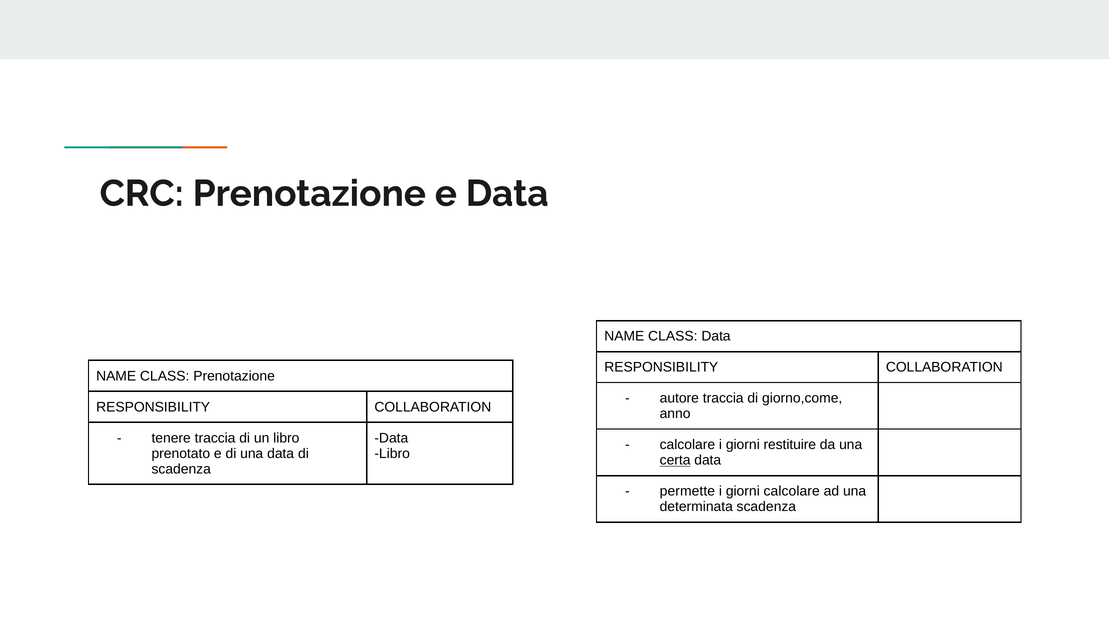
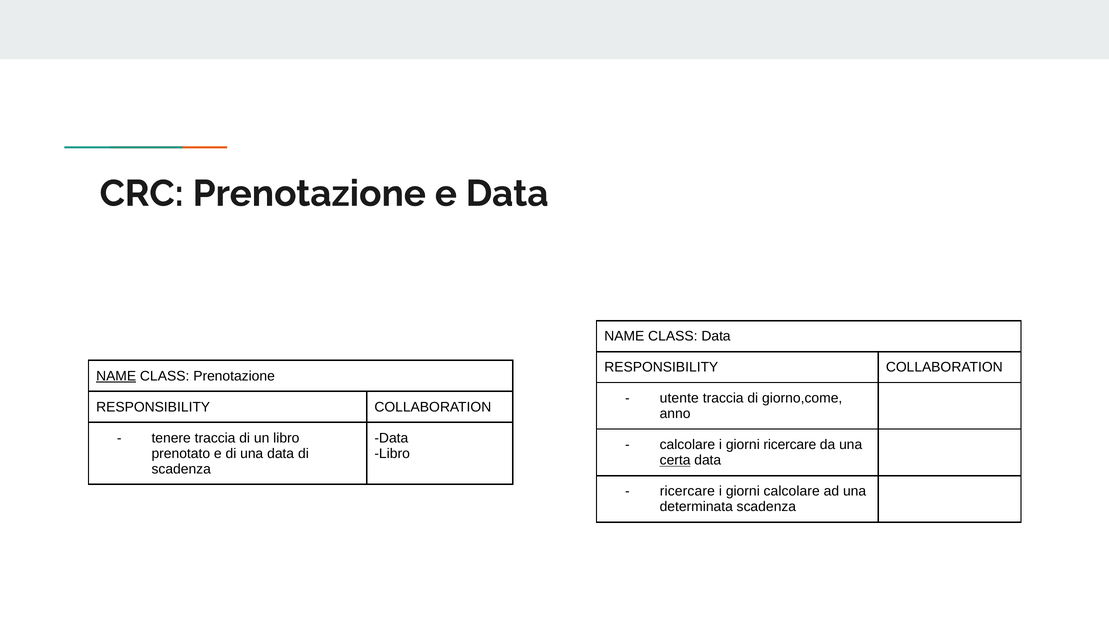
NAME at (116, 376) underline: none -> present
autore: autore -> utente
giorni restituire: restituire -> ricercare
permette at (687, 491): permette -> ricercare
